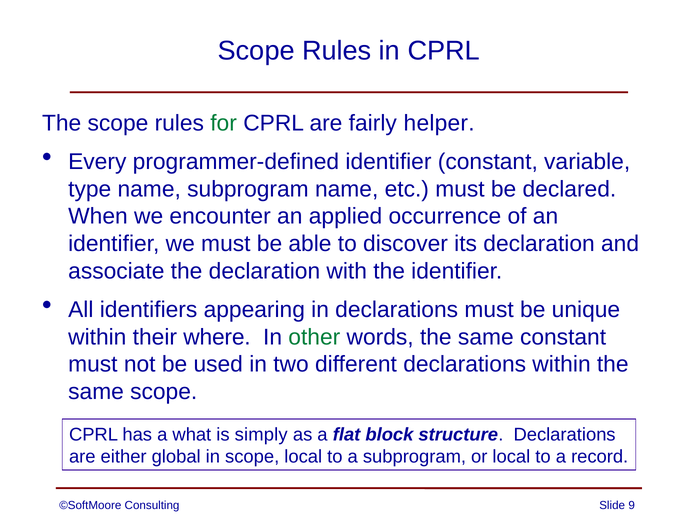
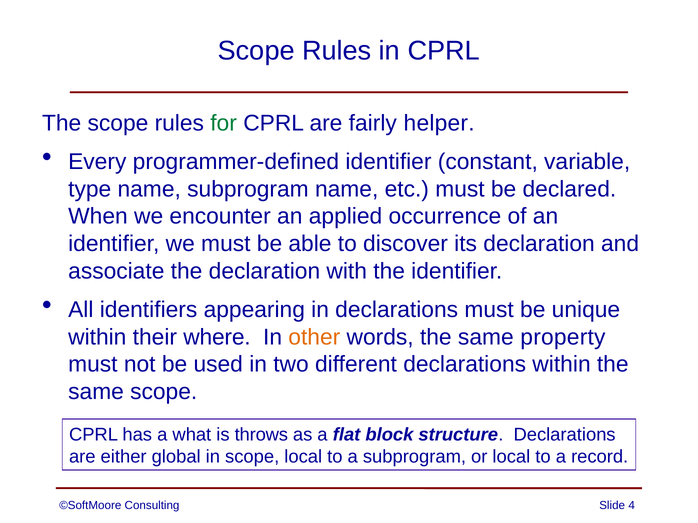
other colour: green -> orange
same constant: constant -> property
simply: simply -> throws
9: 9 -> 4
